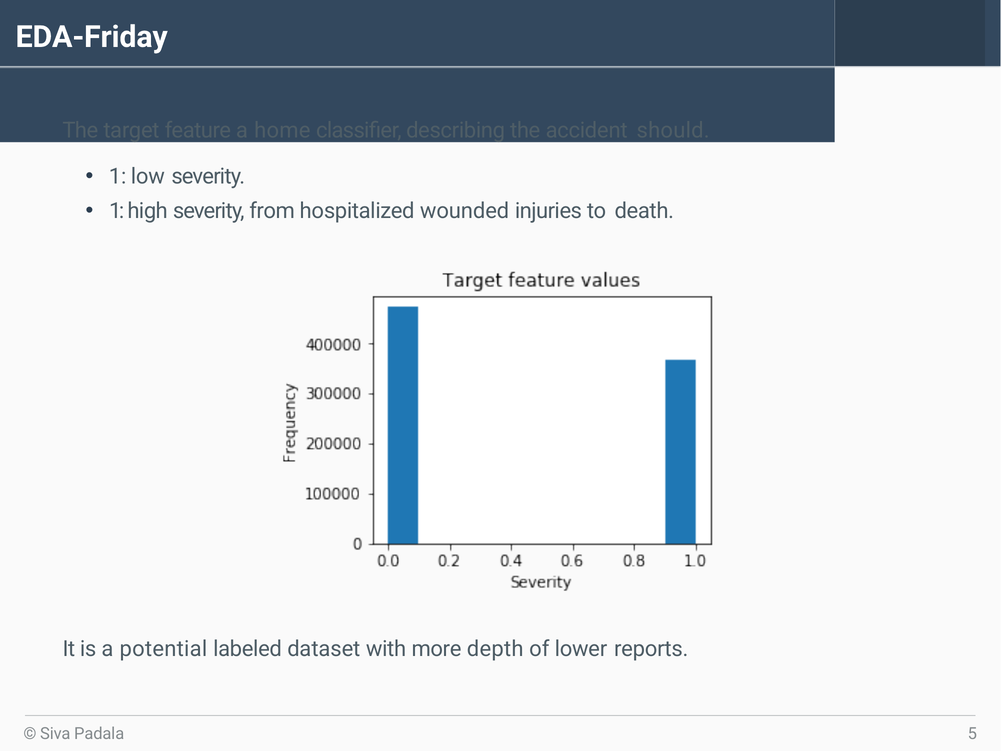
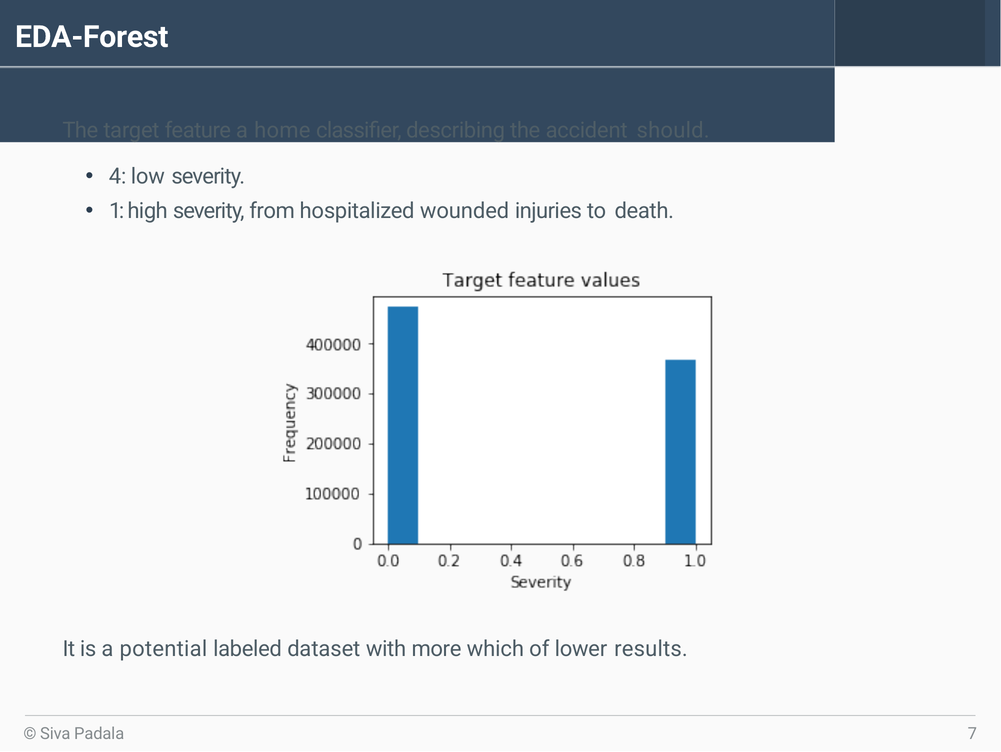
EDA-Friday: EDA-Friday -> EDA-Forest
1 at (118, 176): 1 -> 4
depth: depth -> which
reports: reports -> results
5: 5 -> 7
